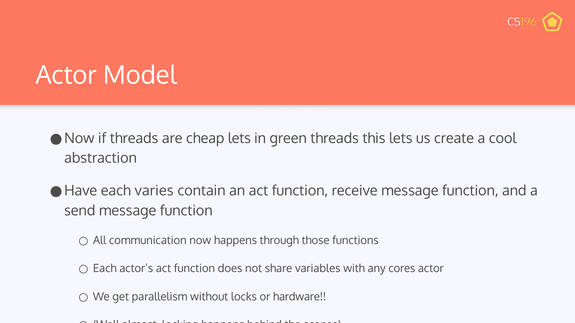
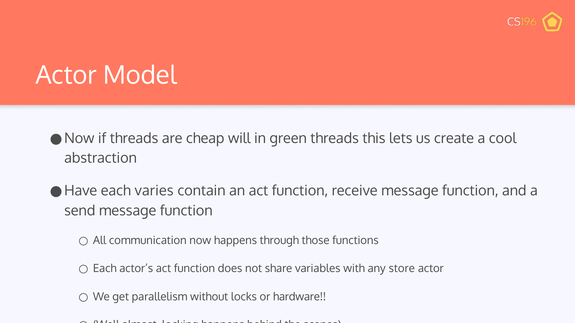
cheap lets: lets -> will
cores: cores -> store
